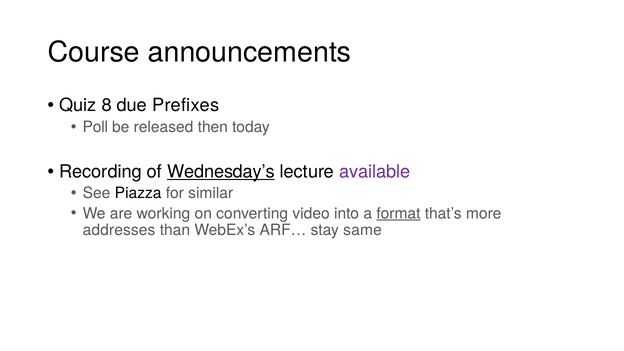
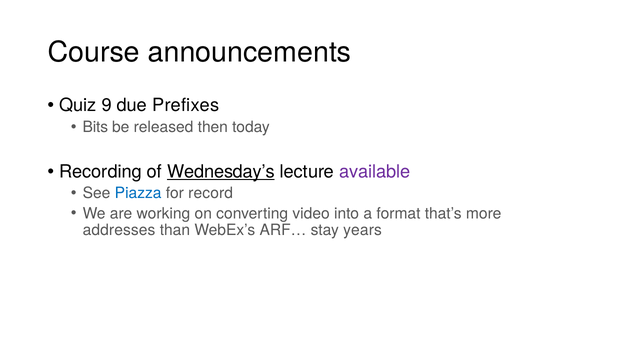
8: 8 -> 9
Poll: Poll -> Bits
Piazza colour: black -> blue
similar: similar -> record
format underline: present -> none
same: same -> years
